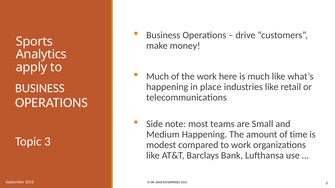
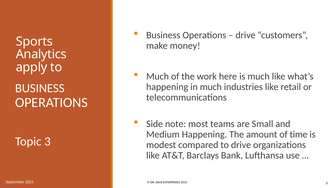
in place: place -> much
to work: work -> drive
